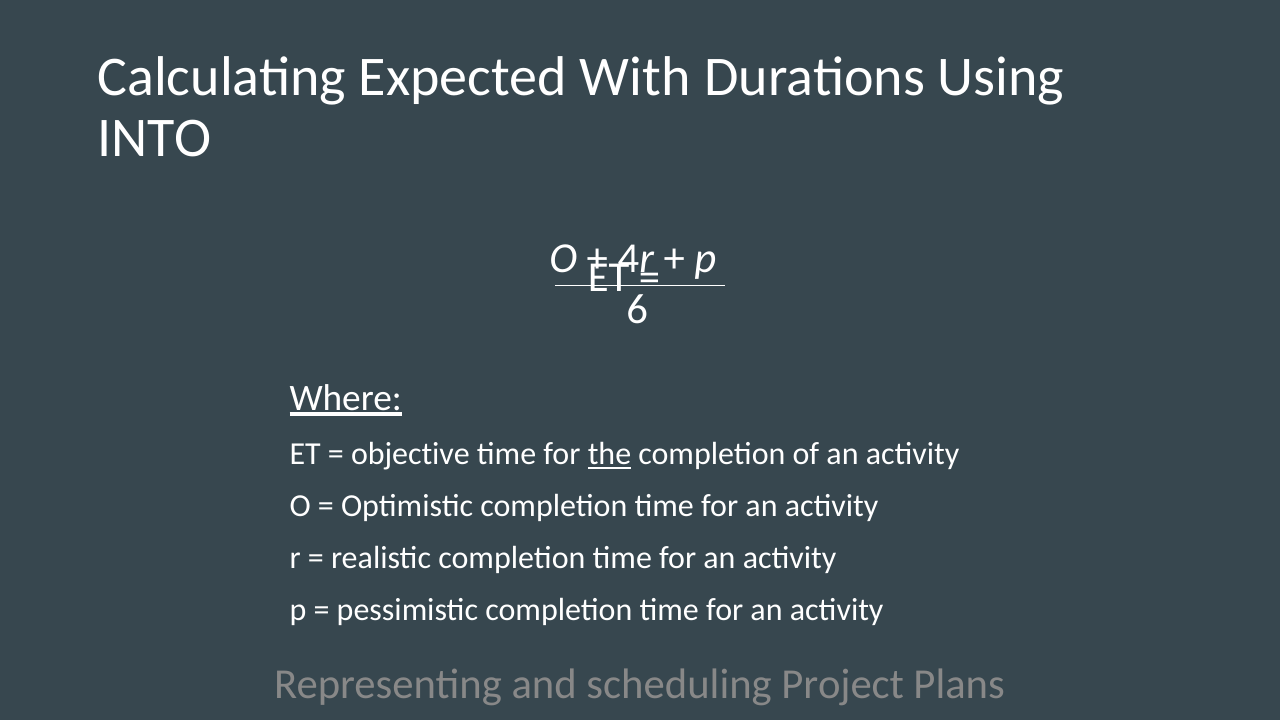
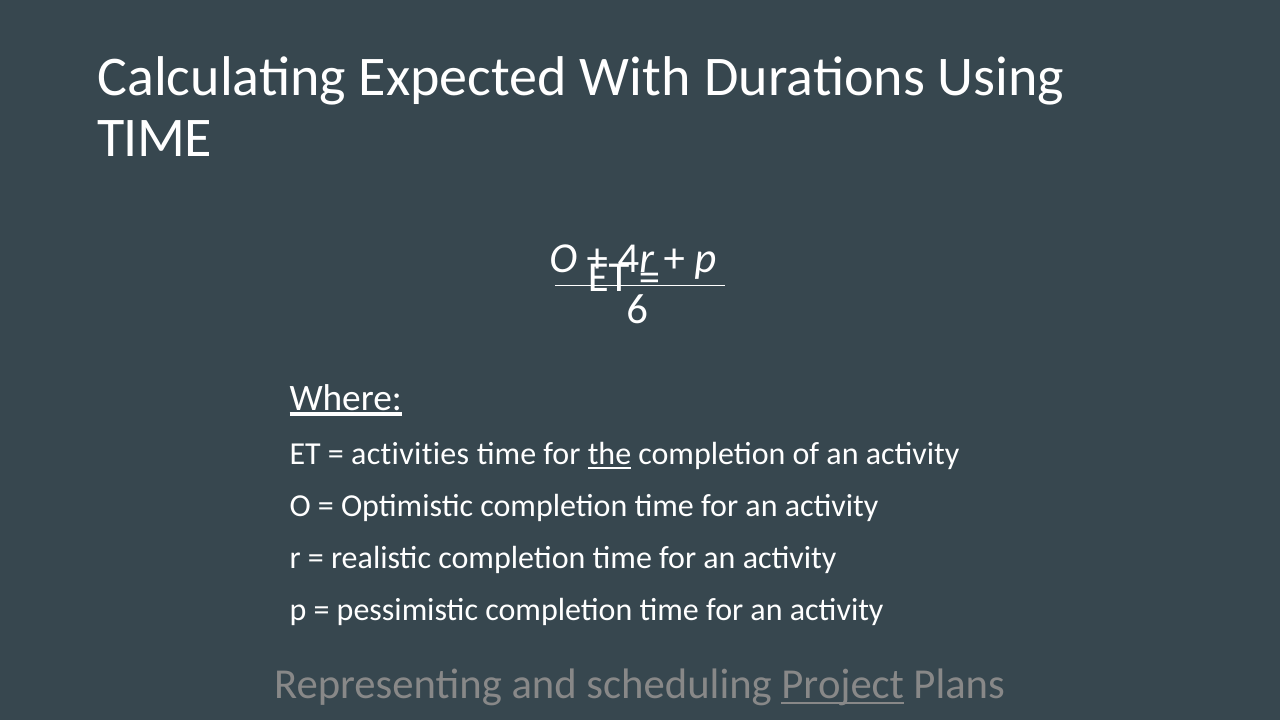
INTO at (154, 138): INTO -> TIME
objective: objective -> activities
Project underline: none -> present
